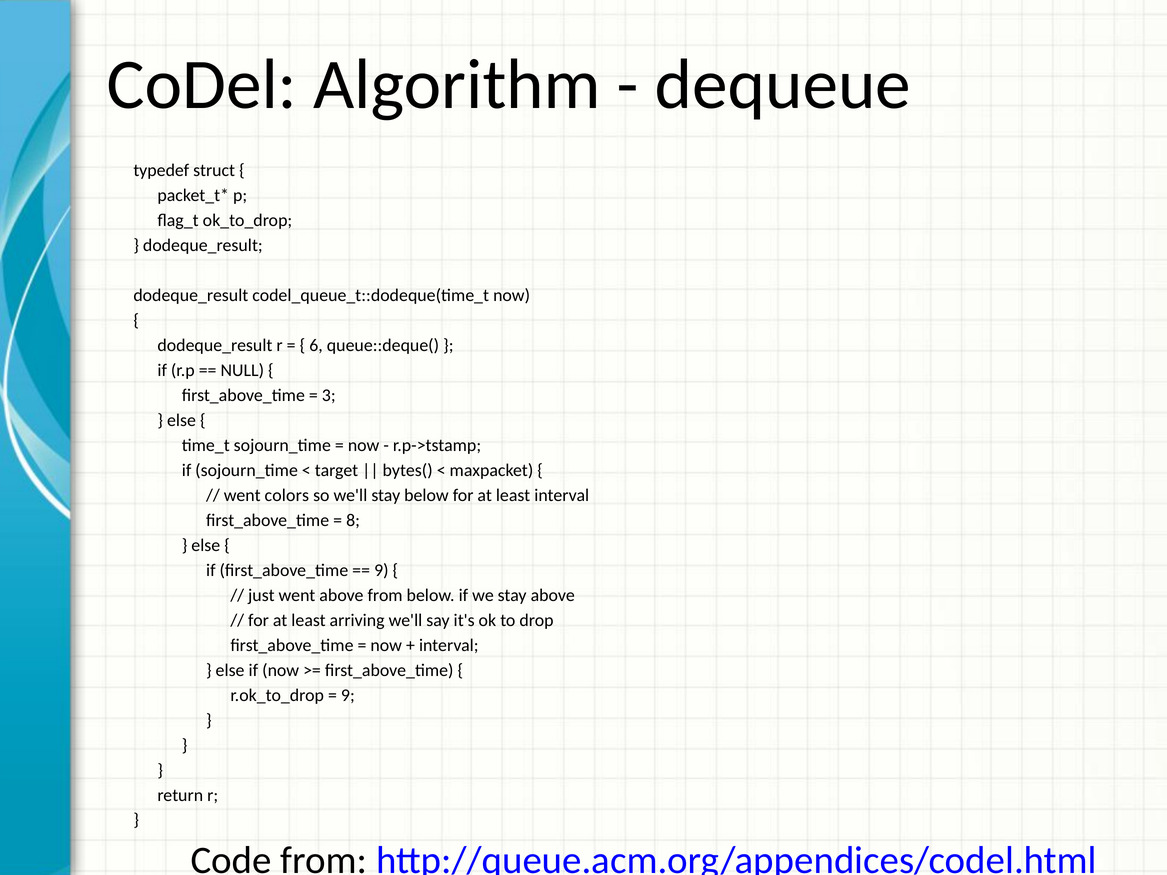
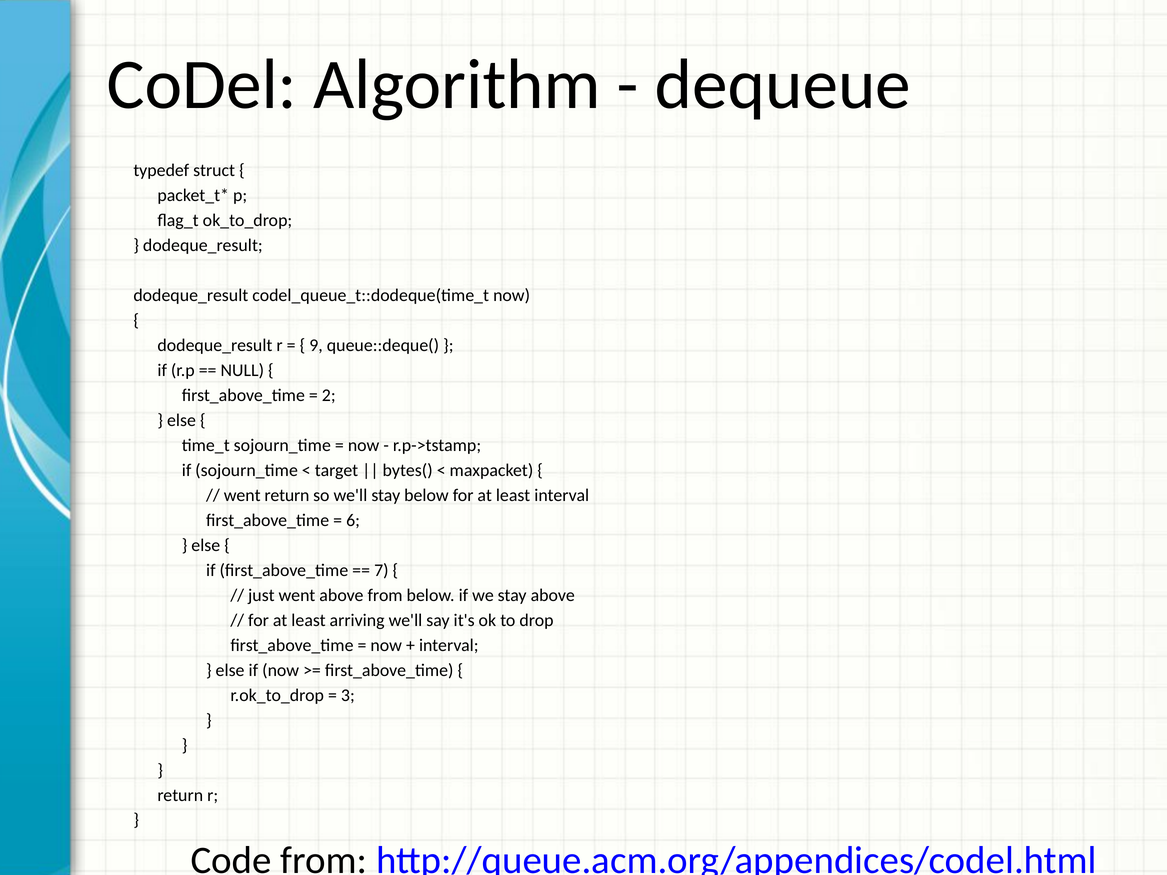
6: 6 -> 9
3: 3 -> 2
went colors: colors -> return
8: 8 -> 6
9 at (381, 570): 9 -> 7
9 at (348, 695): 9 -> 3
